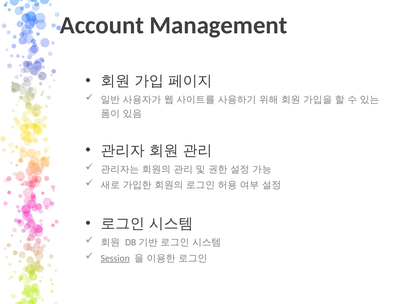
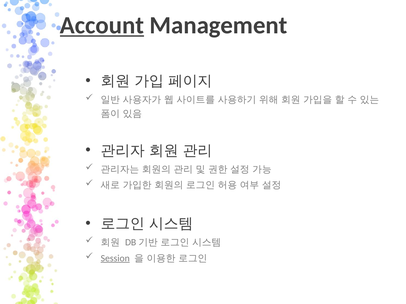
Account underline: none -> present
